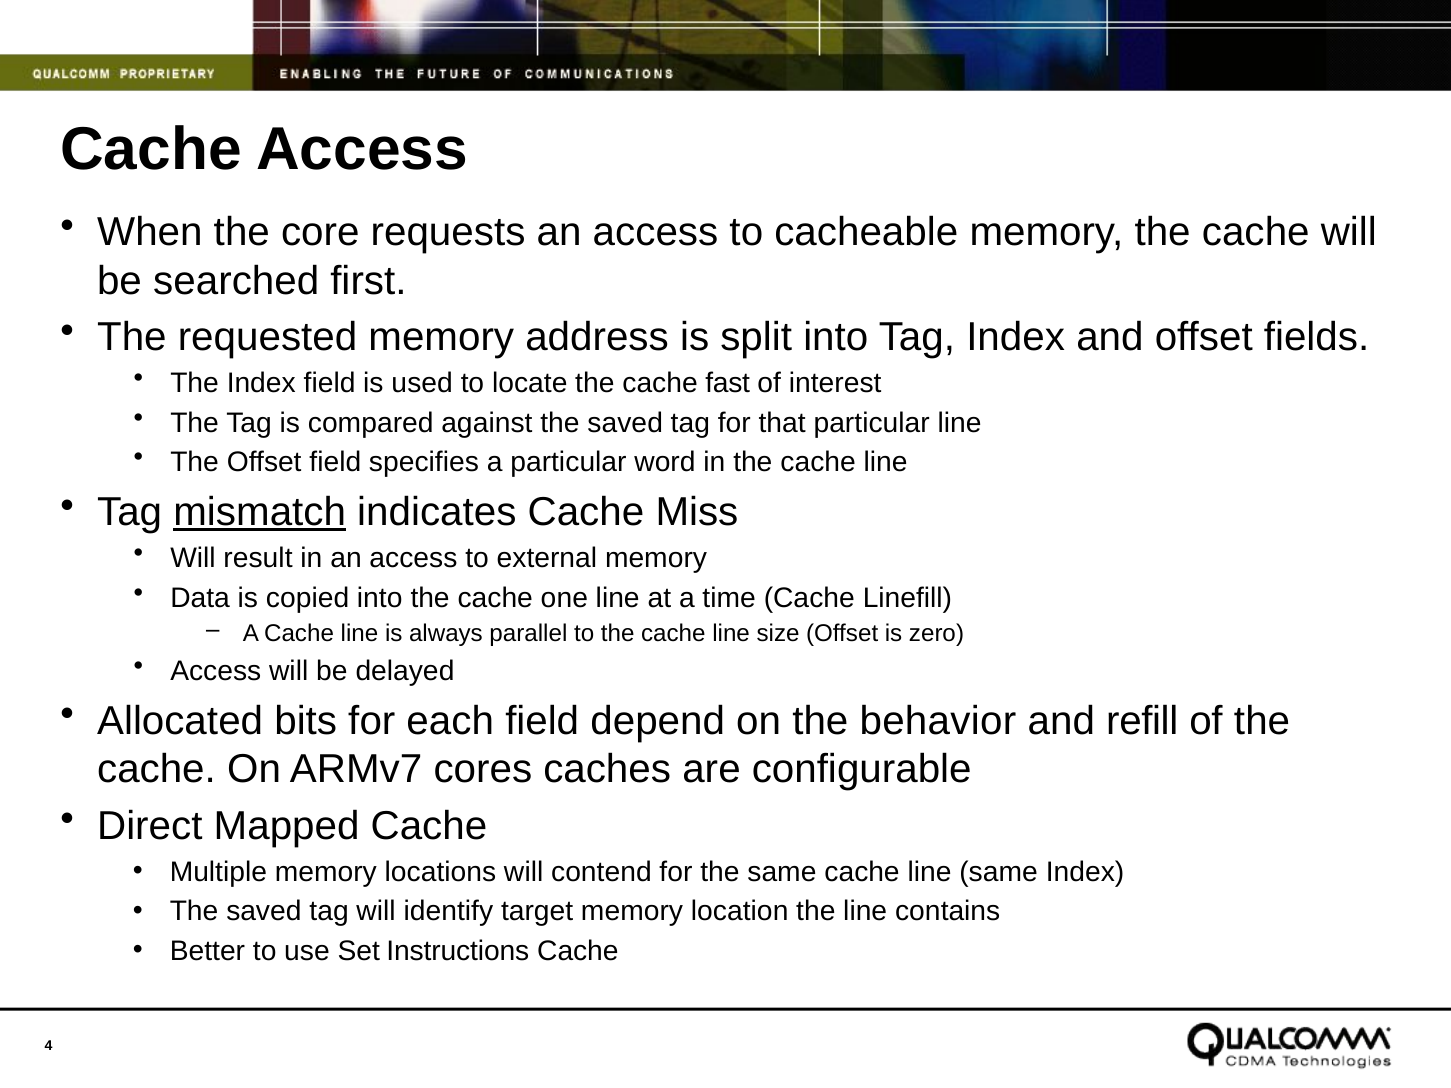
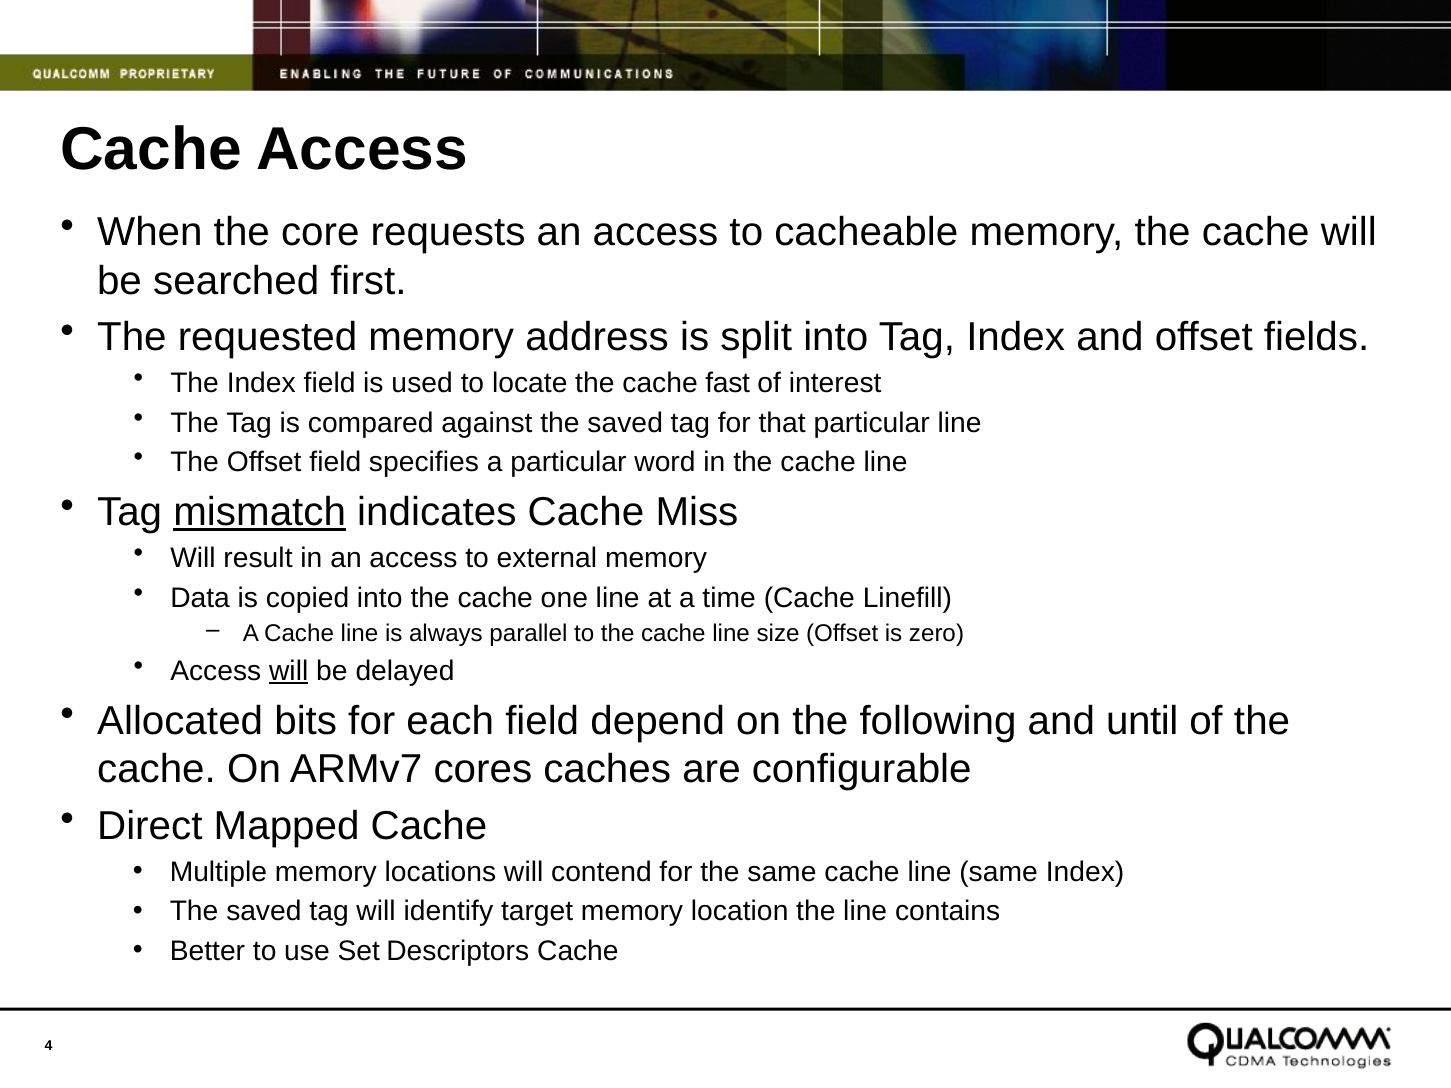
will at (289, 671) underline: none -> present
behavior: behavior -> following
refill: refill -> until
Instructions: Instructions -> Descriptors
